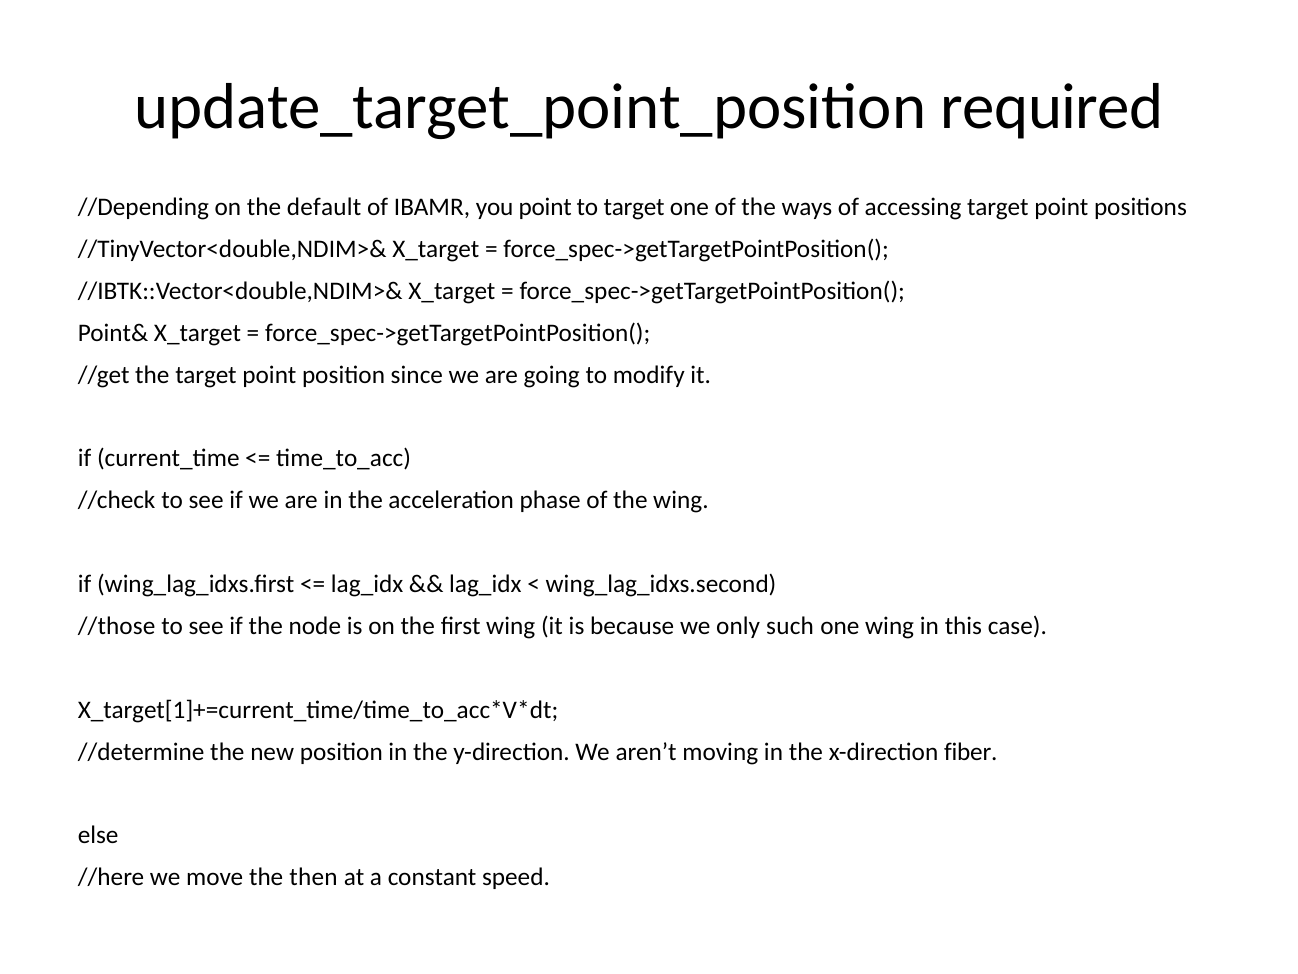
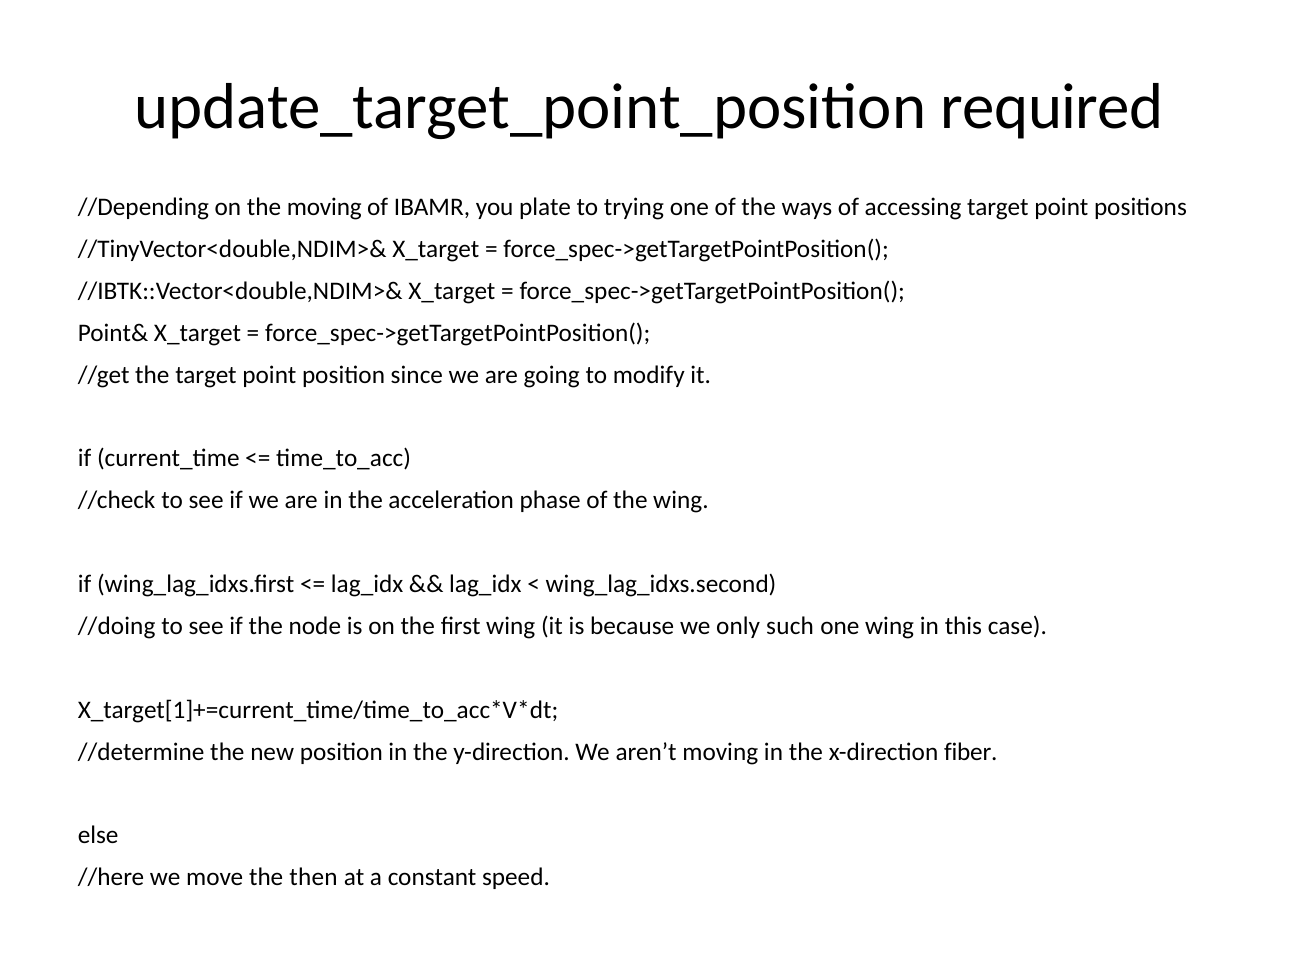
the default: default -> moving
you point: point -> plate
to target: target -> trying
//those: //those -> //doing
